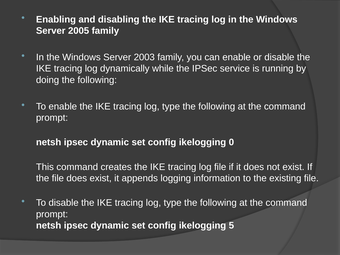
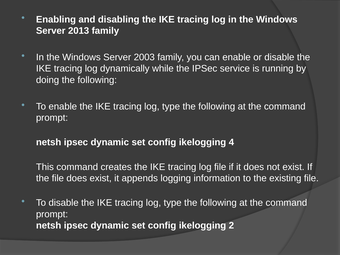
2005: 2005 -> 2013
0: 0 -> 4
5: 5 -> 2
